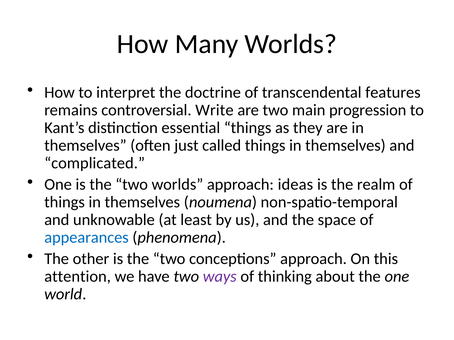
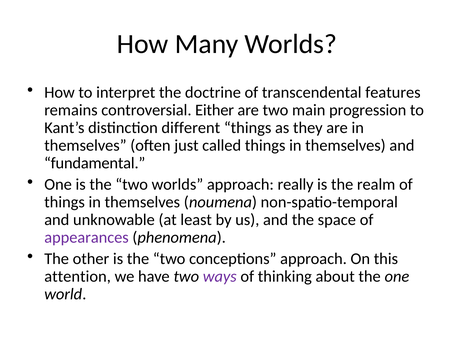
Write: Write -> Either
essential: essential -> different
complicated: complicated -> fundamental
ideas: ideas -> really
appearances colour: blue -> purple
